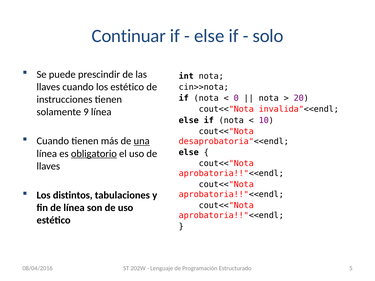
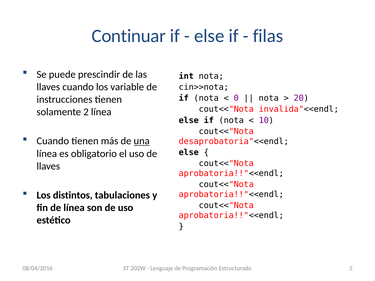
solo: solo -> filas
los estético: estético -> variable
9: 9 -> 2
obligatorio underline: present -> none
